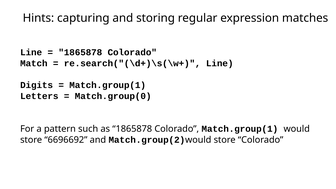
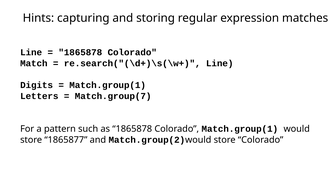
Match.group(0: Match.group(0 -> Match.group(7
6696692: 6696692 -> 1865877
